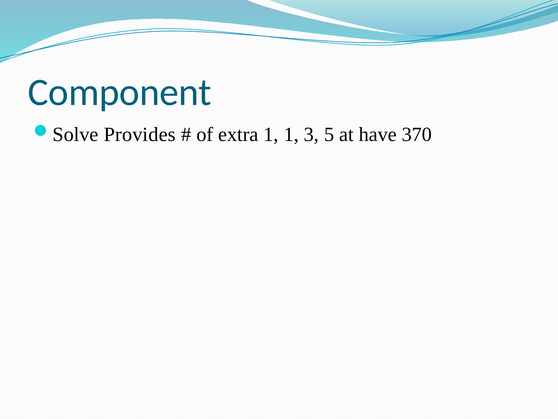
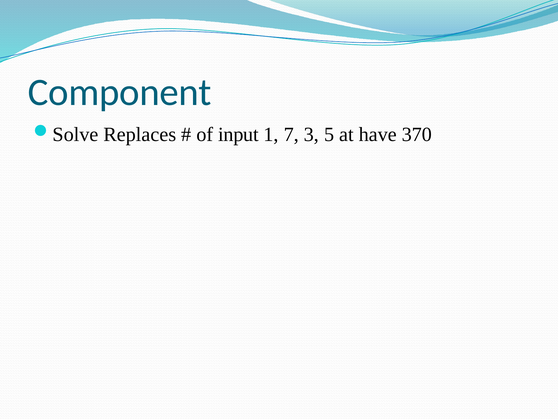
Provides: Provides -> Replaces
extra: extra -> input
1 1: 1 -> 7
